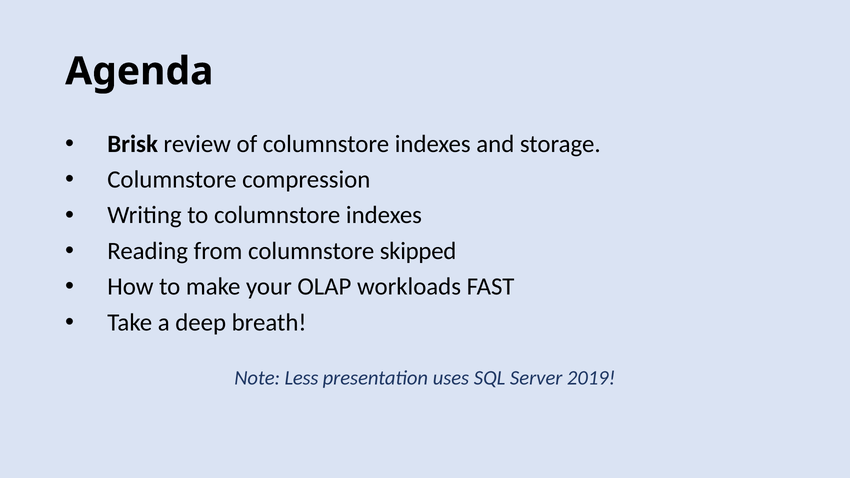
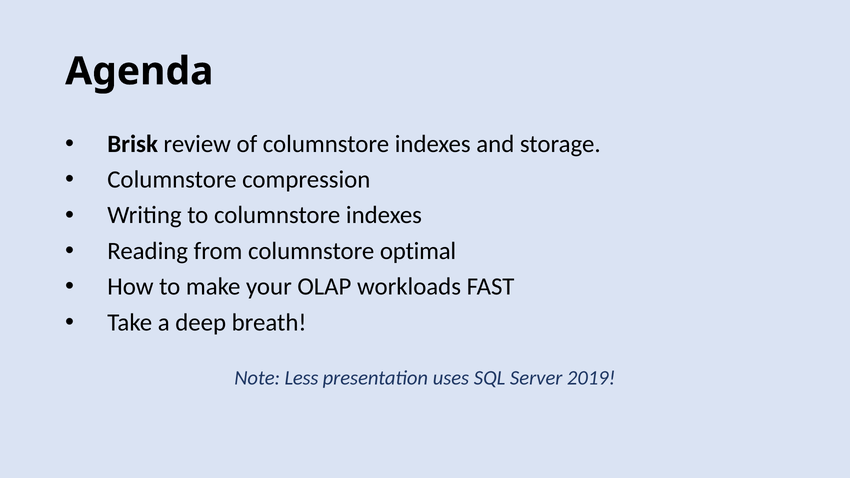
skipped: skipped -> optimal
